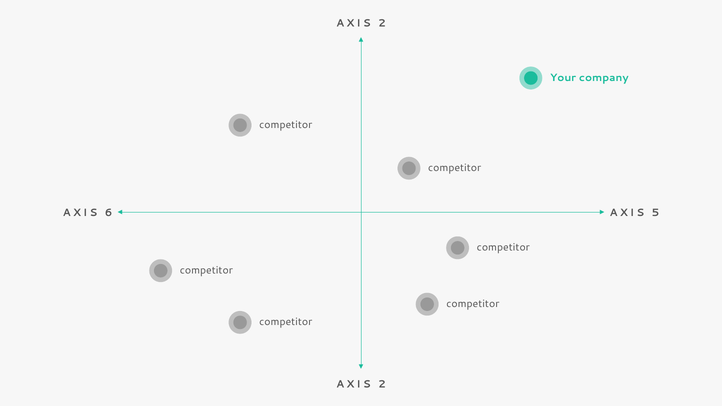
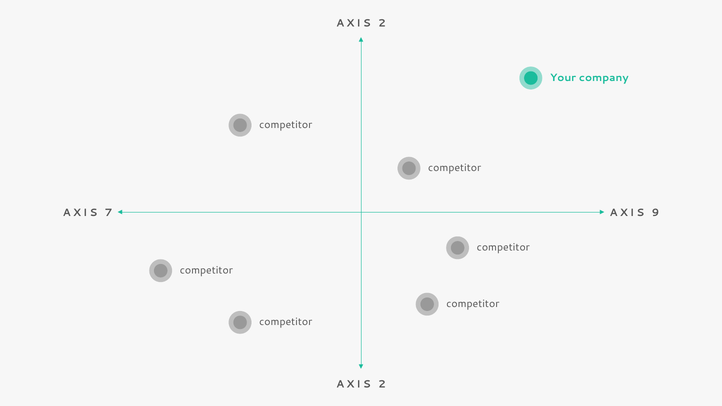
6: 6 -> 7
5: 5 -> 9
